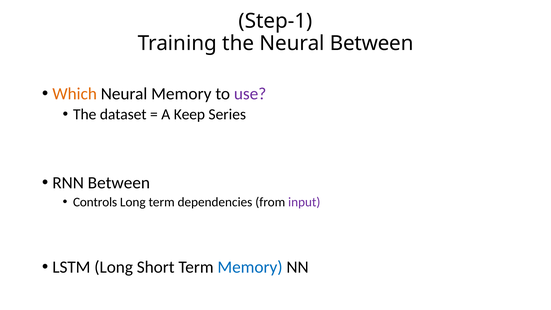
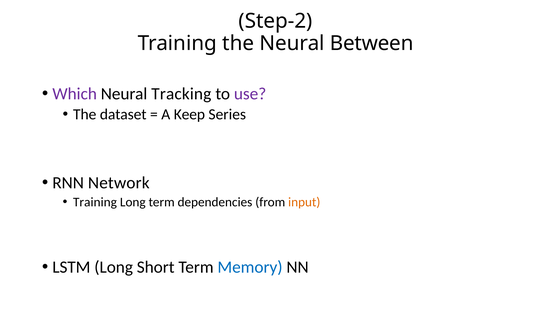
Step-1: Step-1 -> Step-2
Which colour: orange -> purple
Neural Memory: Memory -> Tracking
RNN Between: Between -> Network
Controls at (95, 202): Controls -> Training
input colour: purple -> orange
